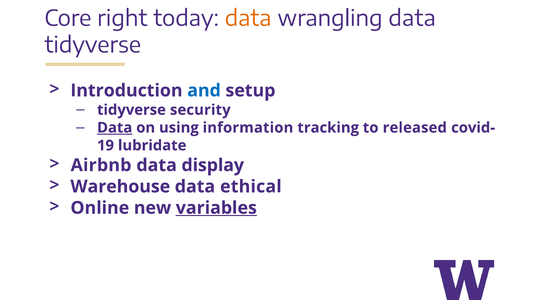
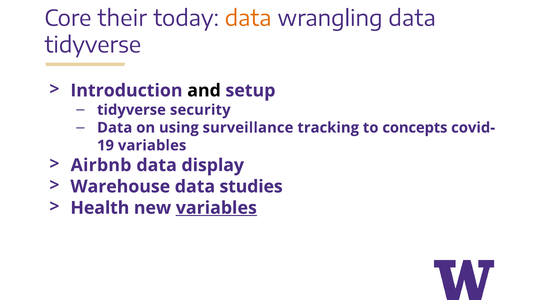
right: right -> their
and colour: blue -> black
Data at (115, 128) underline: present -> none
information: information -> surveillance
released: released -> concepts
lubridate at (152, 145): lubridate -> variables
ethical: ethical -> studies
Online: Online -> Health
